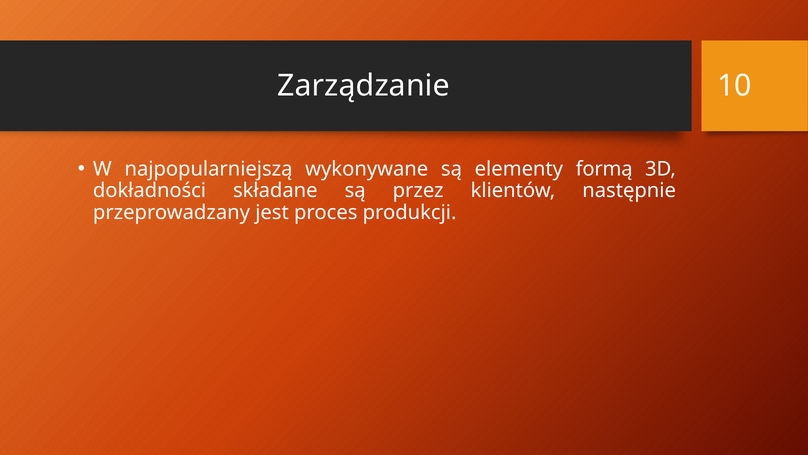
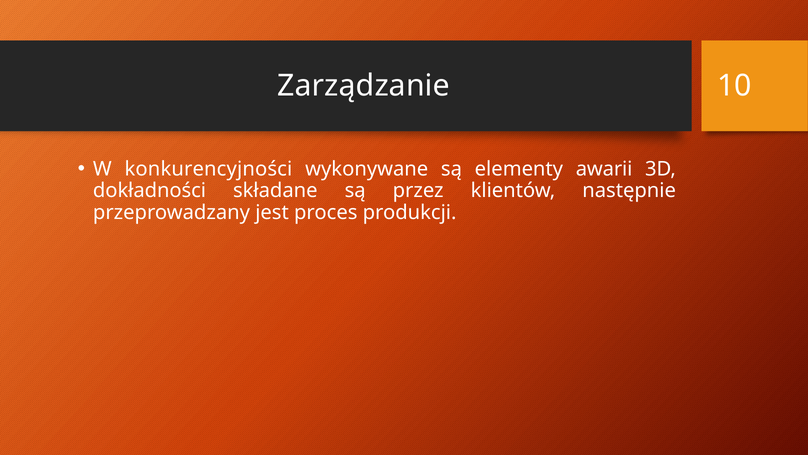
najpopularniejszą: najpopularniejszą -> konkurencyjności
formą: formą -> awarii
